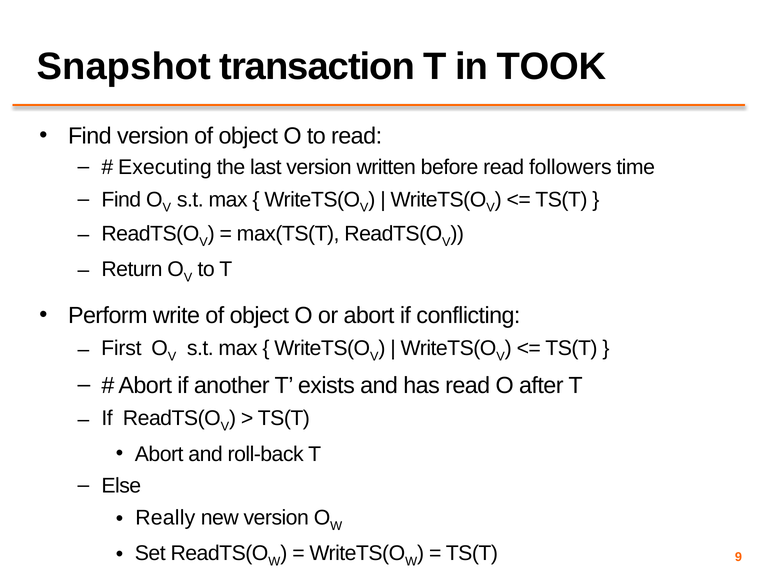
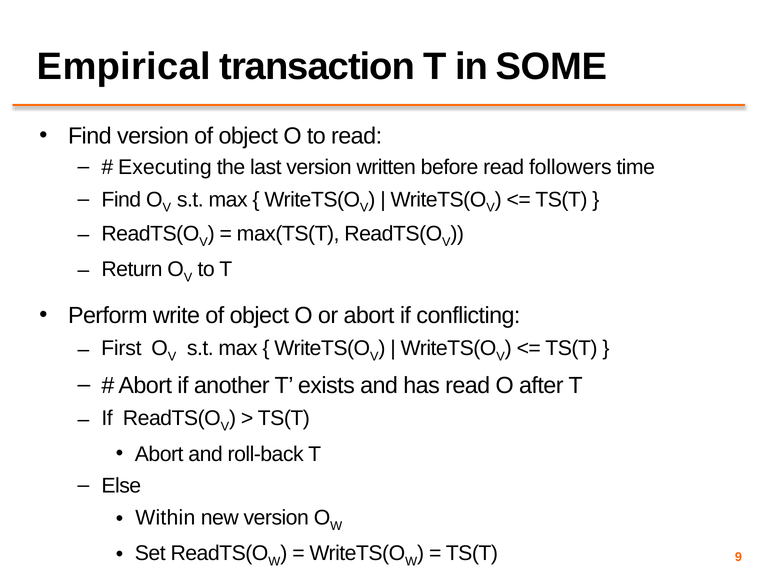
Snapshot: Snapshot -> Empirical
TOOK: TOOK -> SOME
Really: Really -> Within
